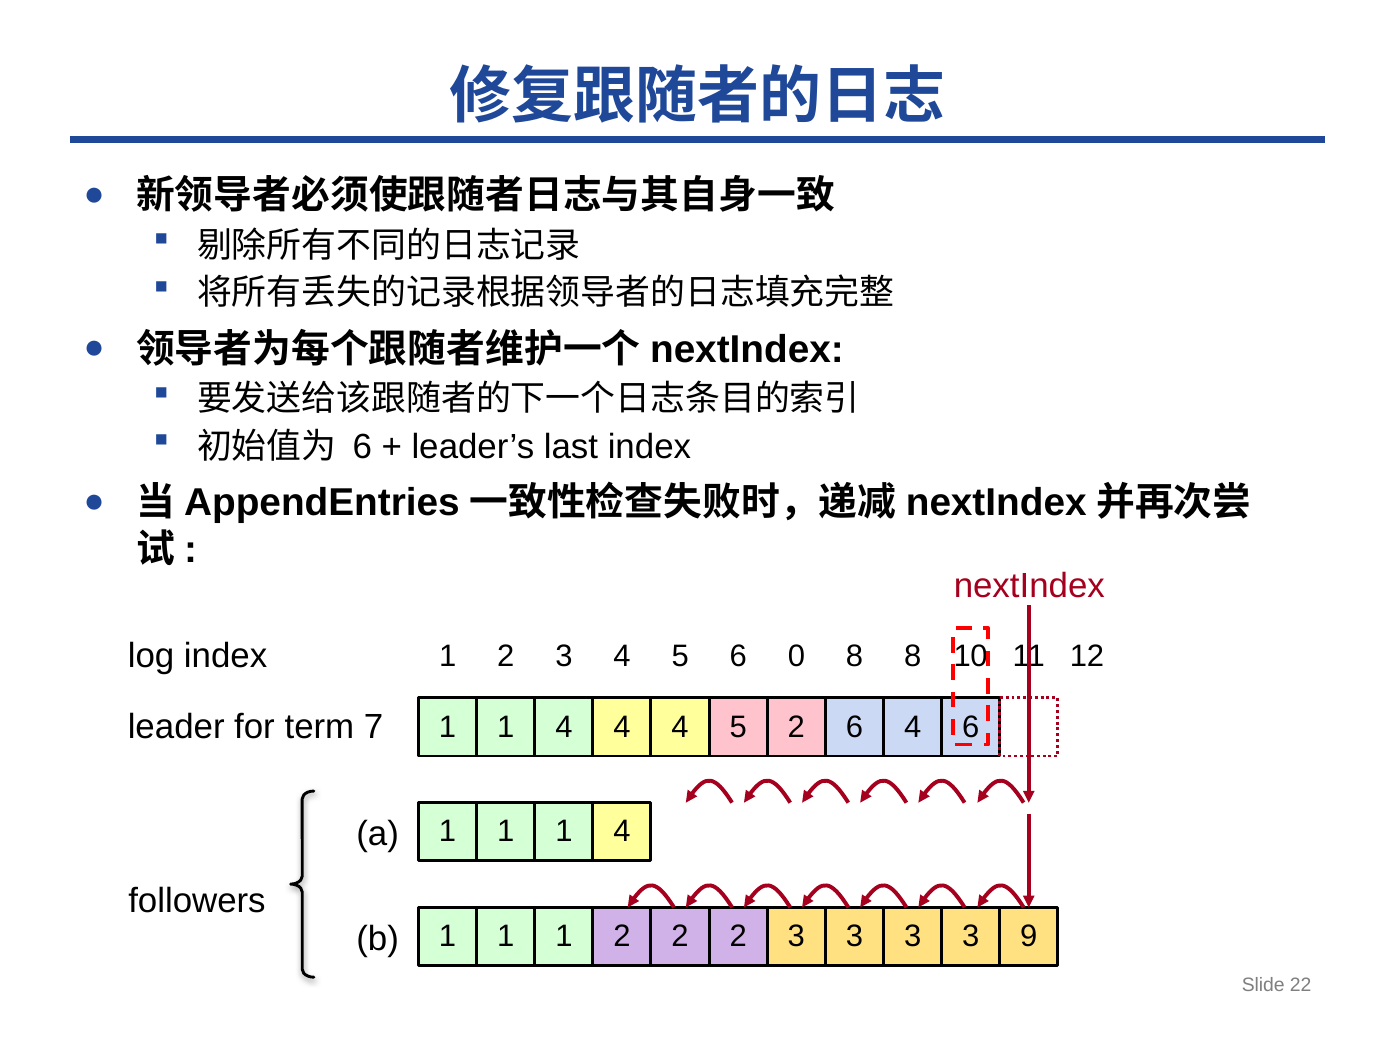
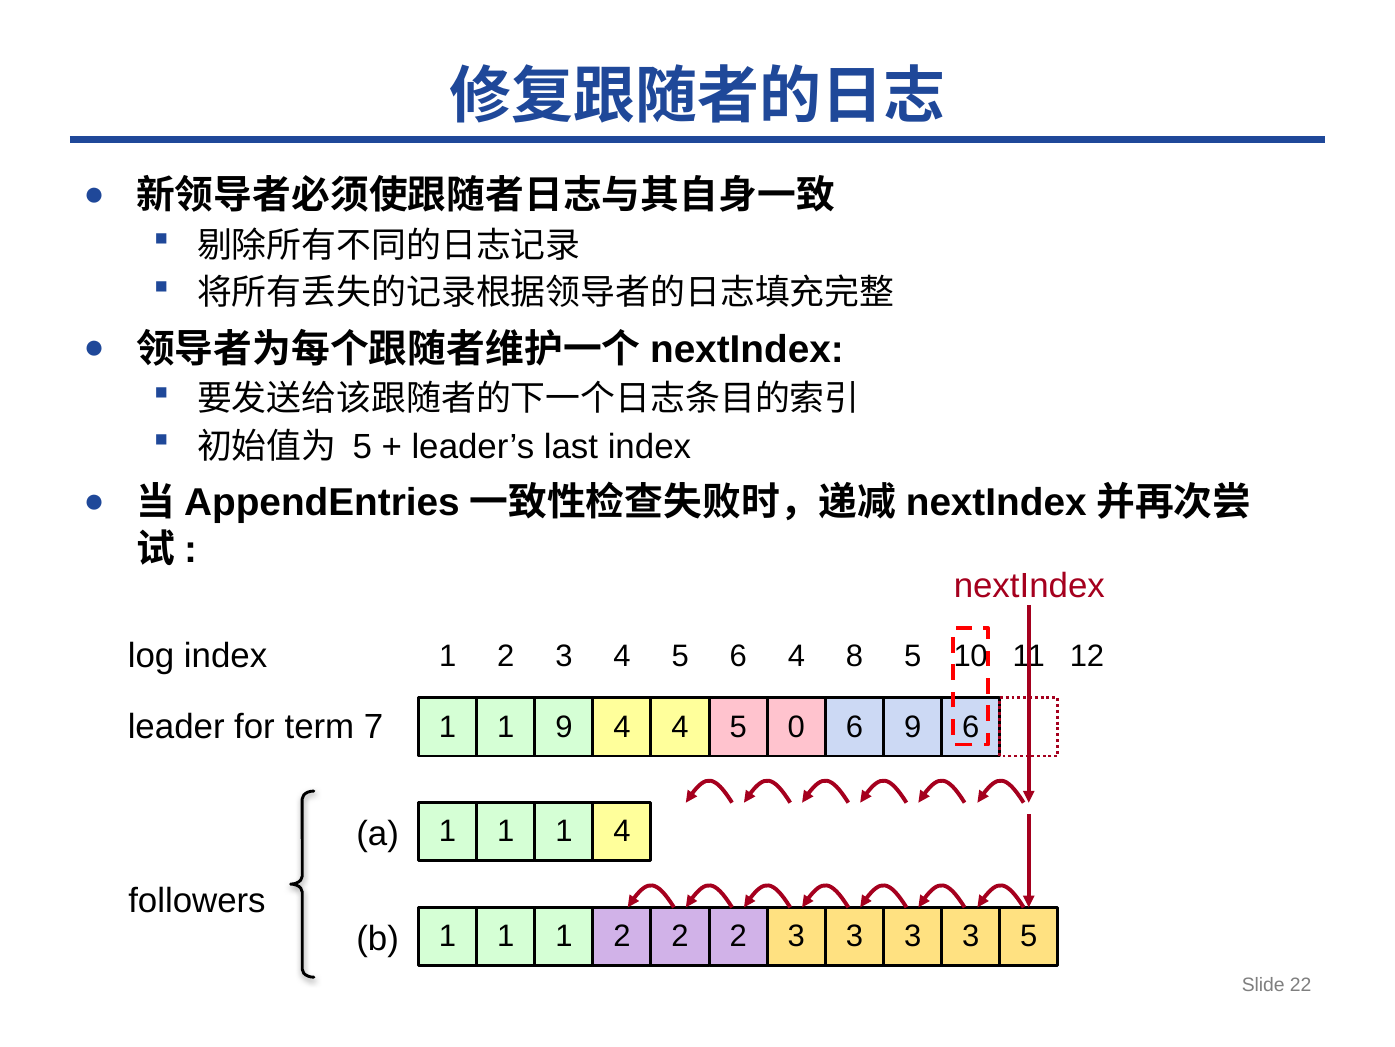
6 at (362, 447): 6 -> 5
6 0: 0 -> 4
8 8: 8 -> 5
4 at (564, 727): 4 -> 9
5 2: 2 -> 0
6 4: 4 -> 9
2 9: 9 -> 5
